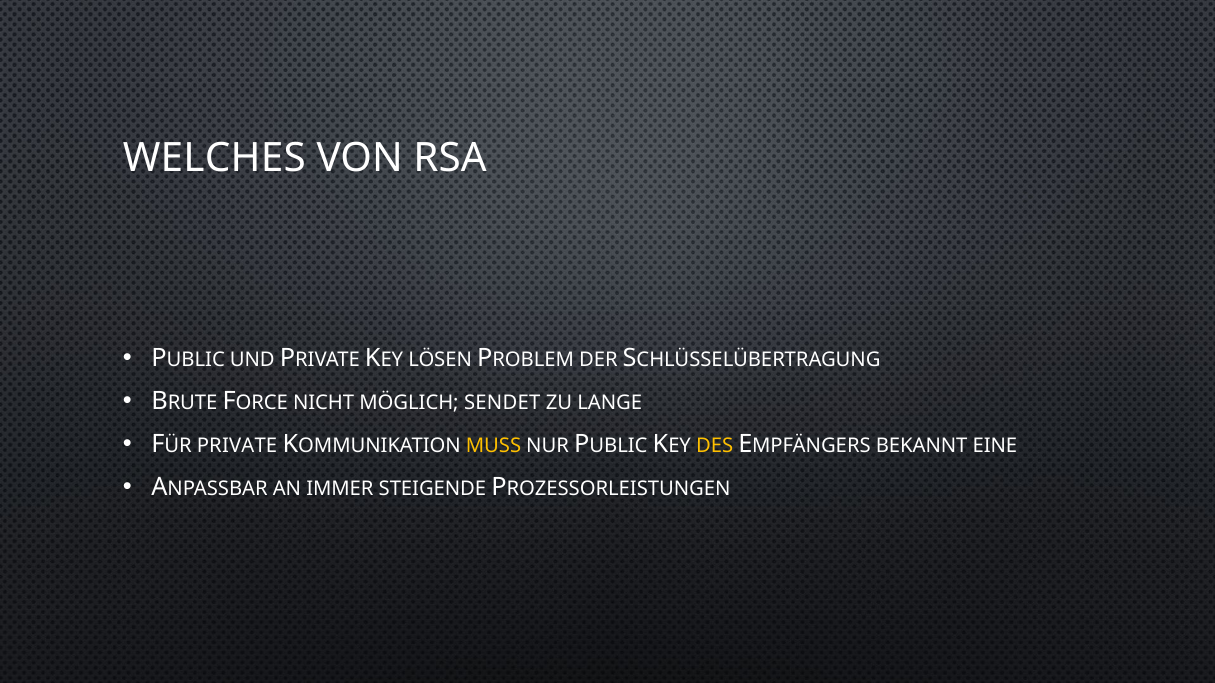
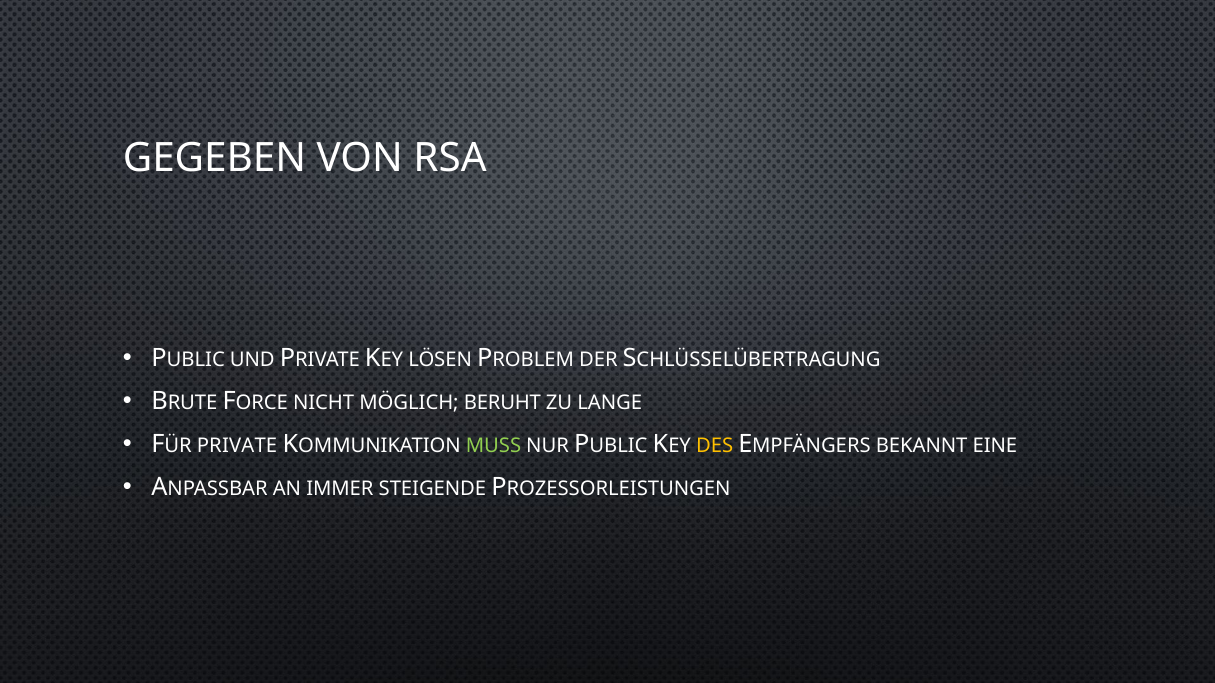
WELCHES: WELCHES -> GEGEBEN
SENDET: SENDET -> BERUHT
MUSS colour: yellow -> light green
